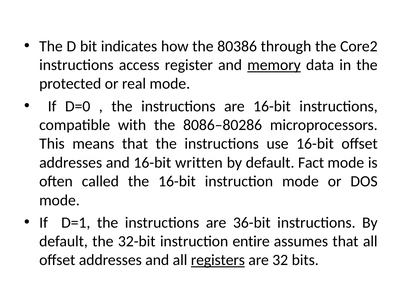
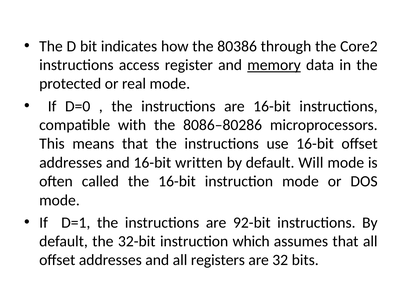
Fact: Fact -> Will
36-bit: 36-bit -> 92-bit
entire: entire -> which
registers underline: present -> none
